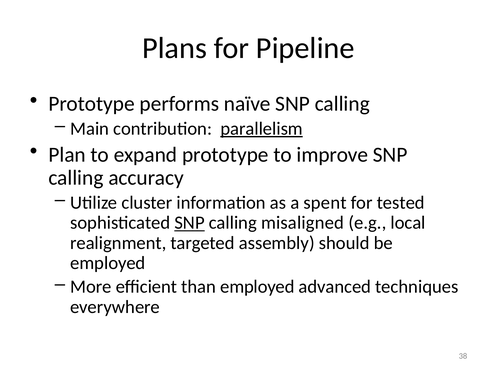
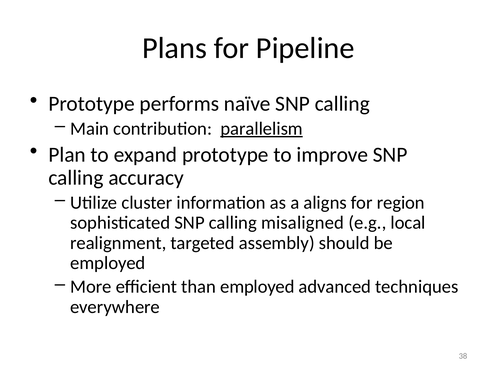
spent: spent -> aligns
tested: tested -> region
SNP at (190, 223) underline: present -> none
